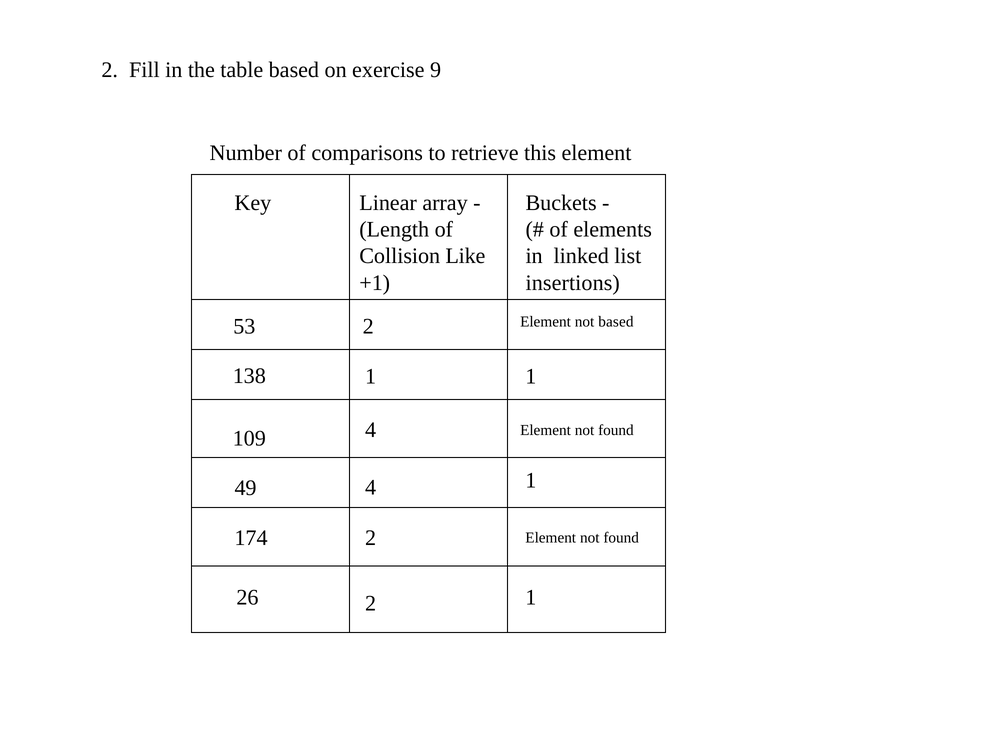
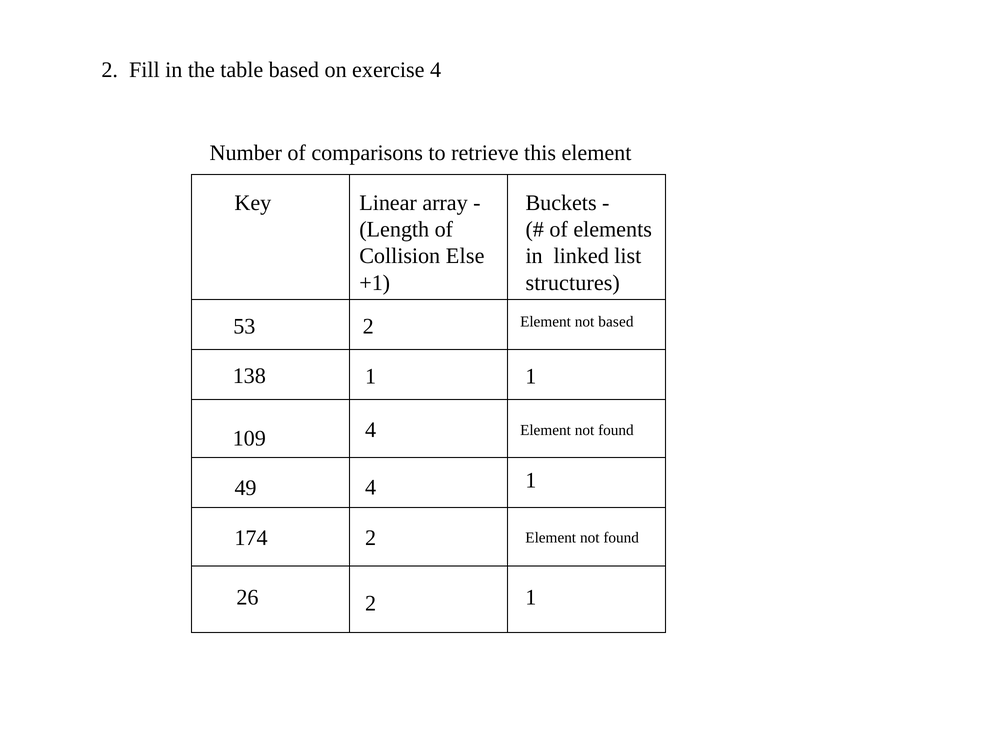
exercise 9: 9 -> 4
Like: Like -> Else
insertions: insertions -> structures
